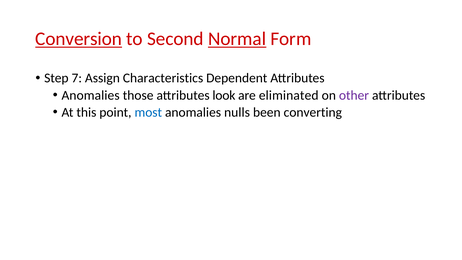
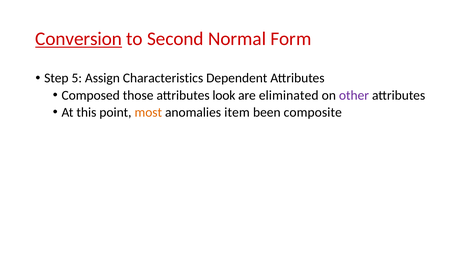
Normal underline: present -> none
7: 7 -> 5
Anomalies at (91, 95): Anomalies -> Composed
most colour: blue -> orange
nulls: nulls -> item
converting: converting -> composite
